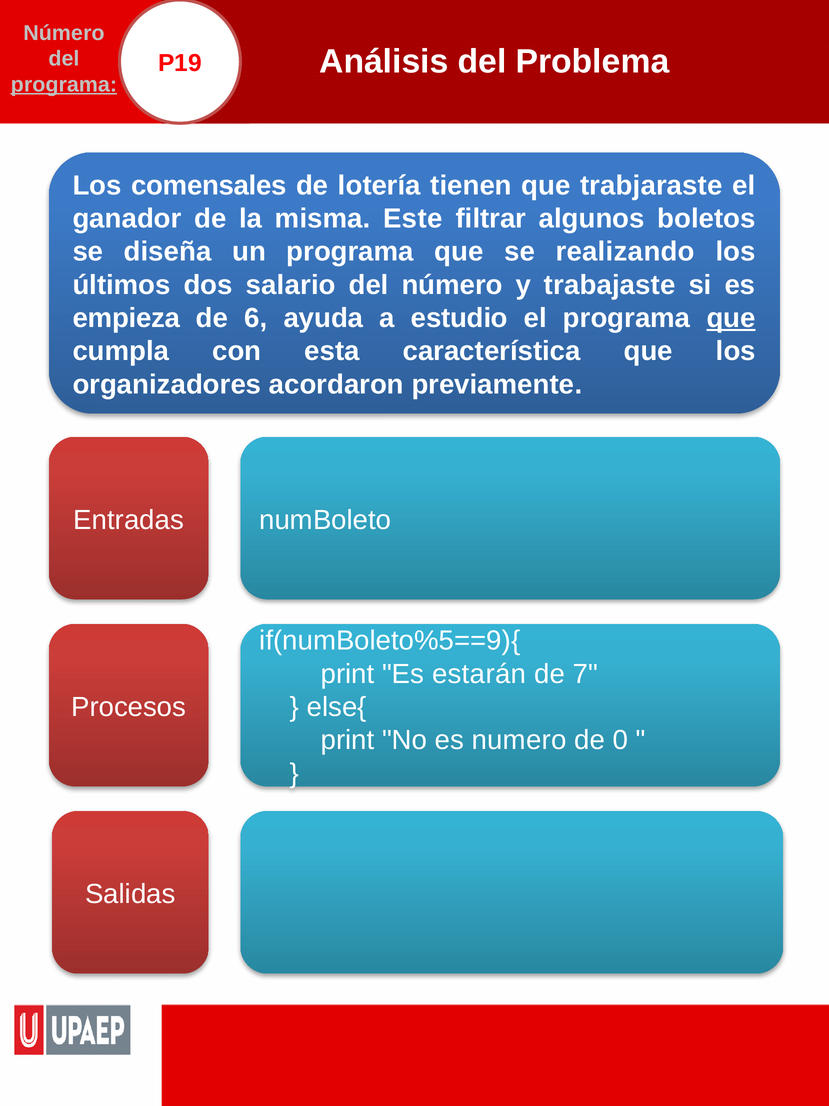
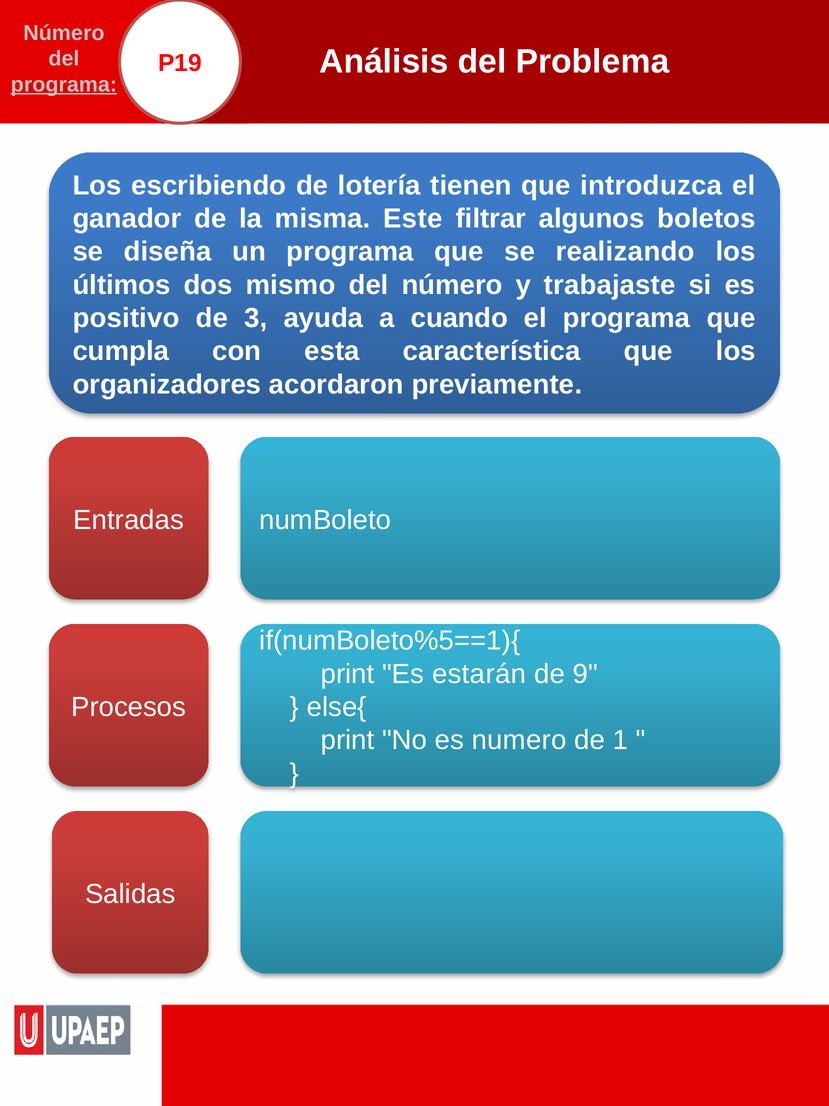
comensales: comensales -> escribiendo
trabjaraste: trabjaraste -> introduzca
salario: salario -> mismo
empieza: empieza -> positivo
6: 6 -> 3
estudio: estudio -> cuando
que at (731, 318) underline: present -> none
if(numBoleto%5==9){: if(numBoleto%5==9){ -> if(numBoleto%5==1){
7: 7 -> 9
0: 0 -> 1
